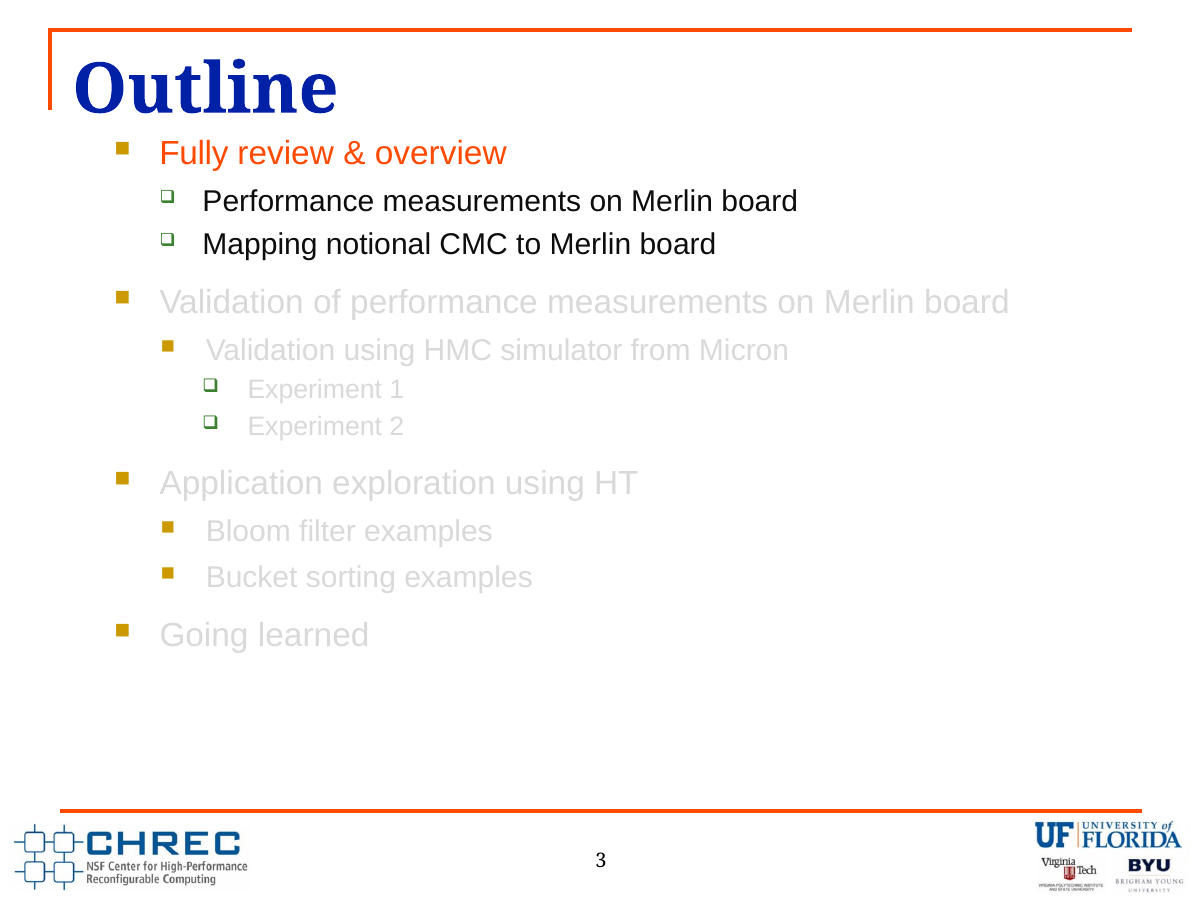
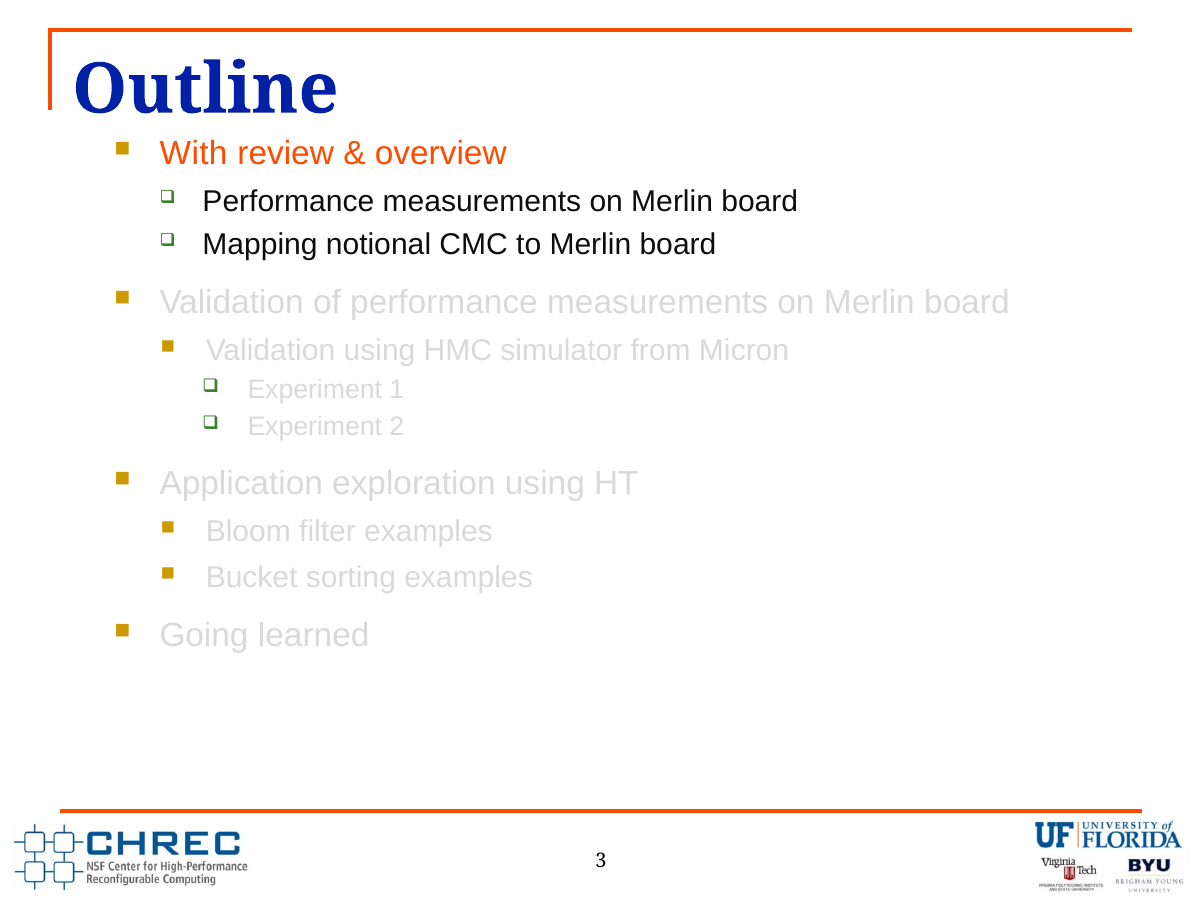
Fully: Fully -> With
